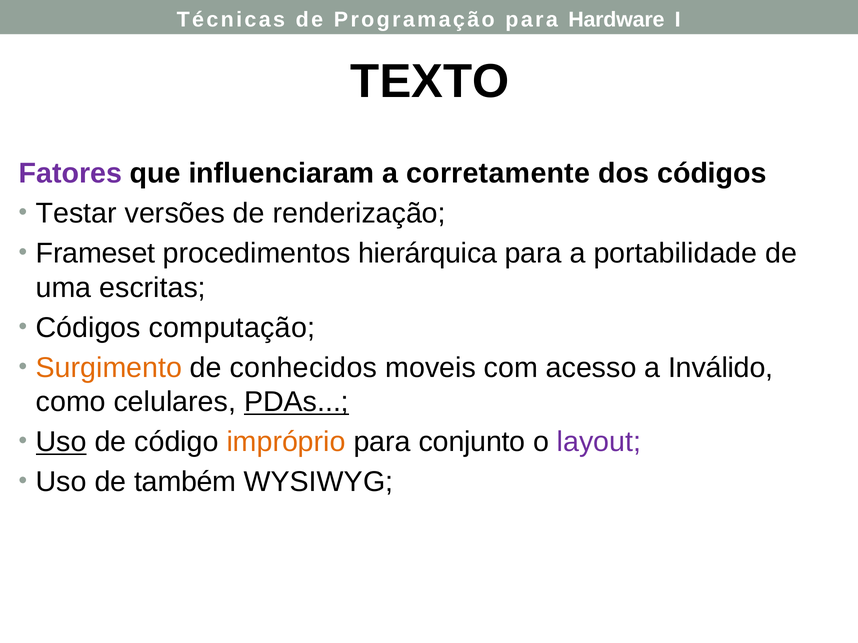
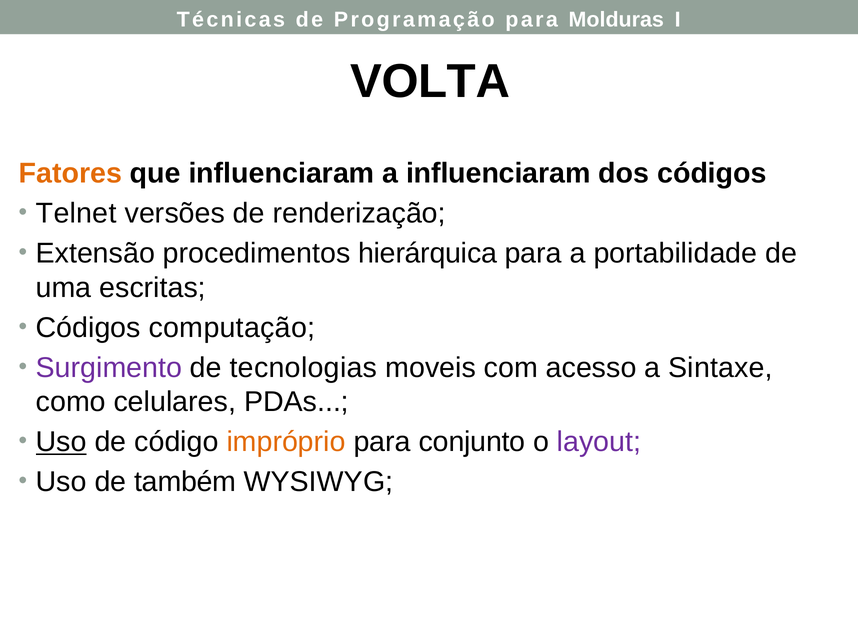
Hardware: Hardware -> Molduras
TEXTO: TEXTO -> VOLTA
Fatores colour: purple -> orange
a corretamente: corretamente -> influenciaram
Testar: Testar -> Telnet
Frameset: Frameset -> Extensão
Surgimento colour: orange -> purple
conhecidos: conhecidos -> tecnologias
Inválido: Inválido -> Sintaxe
PDAs underline: present -> none
